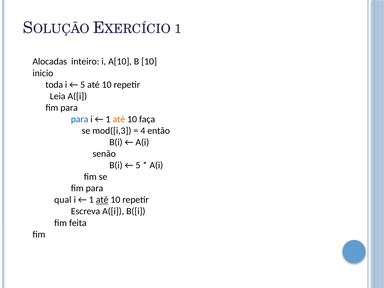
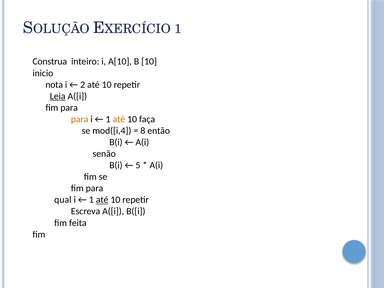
Alocadas: Alocadas -> Construa
toda: toda -> nota
5 at (83, 85): 5 -> 2
Leia underline: none -> present
para at (80, 119) colour: blue -> orange
mod([i,3: mod([i,3 -> mod([i,4
4: 4 -> 8
